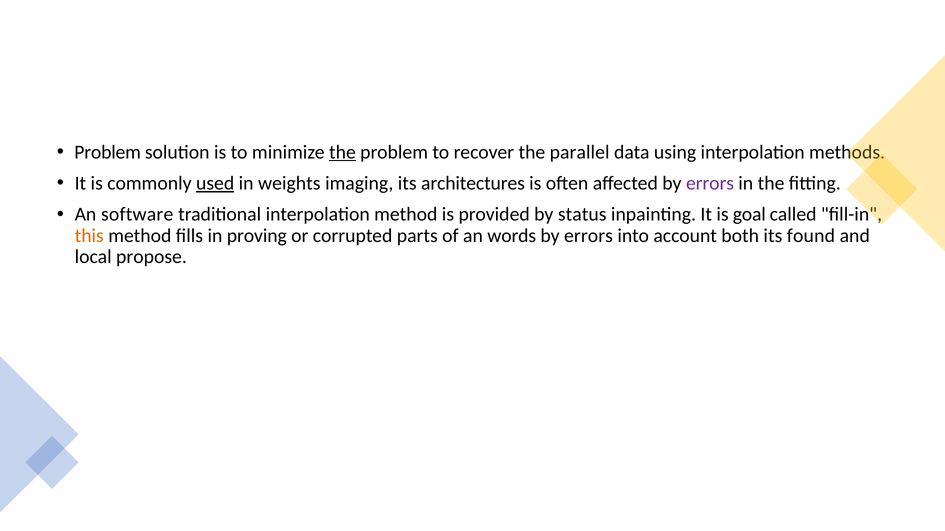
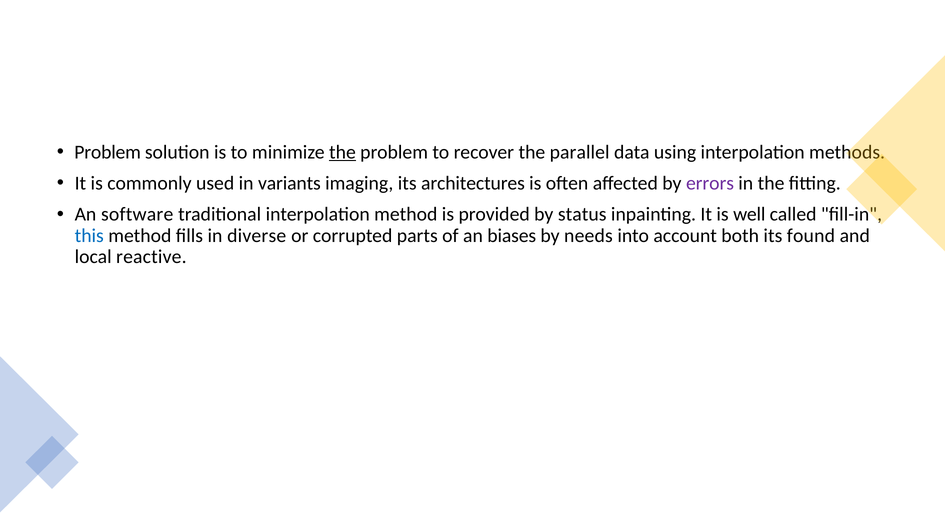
used underline: present -> none
weights: weights -> variants
goal: goal -> well
this colour: orange -> blue
proving: proving -> diverse
words: words -> biases
errors at (589, 236): errors -> needs
propose: propose -> reactive
